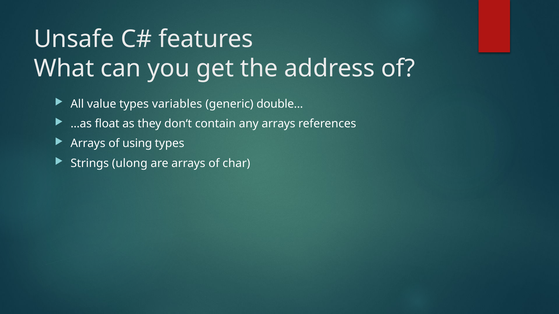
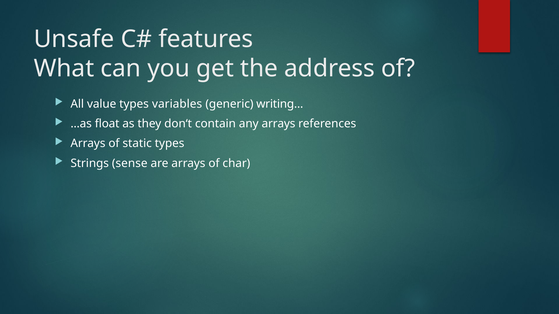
double…: double… -> writing…
using: using -> static
ulong: ulong -> sense
